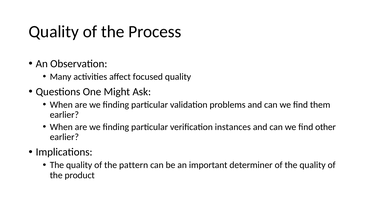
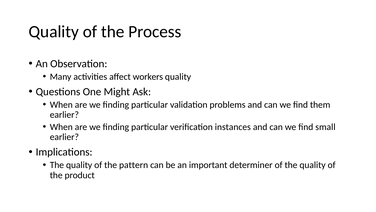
focused: focused -> workers
other: other -> small
